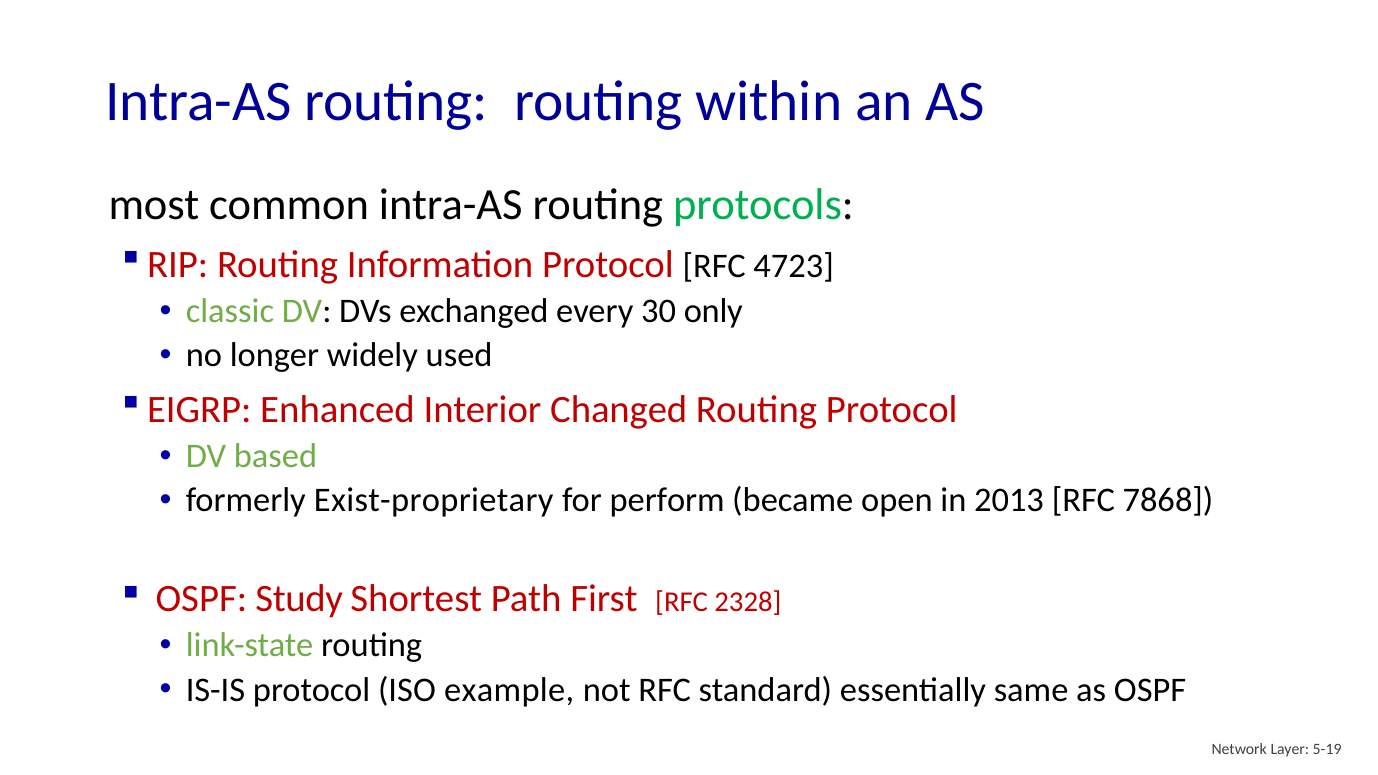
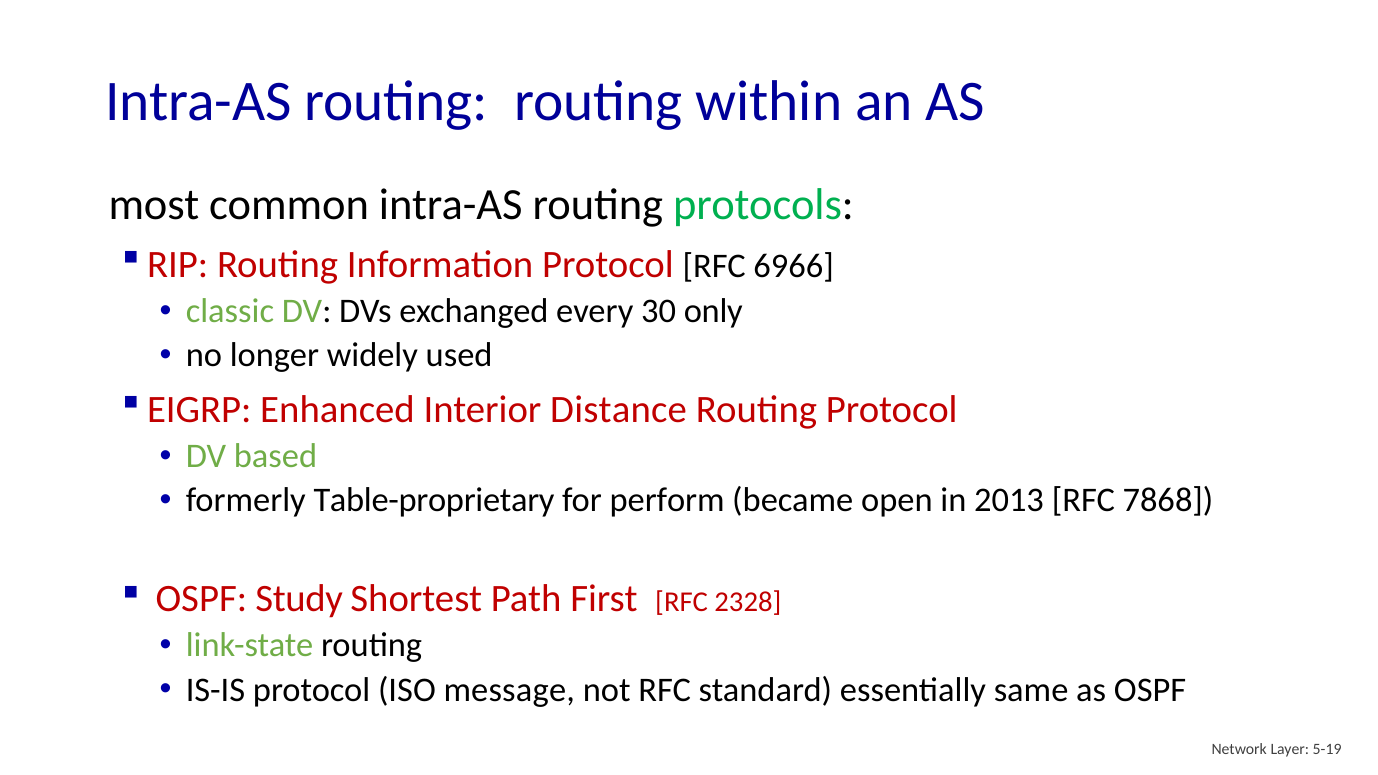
4723: 4723 -> 6966
Changed: Changed -> Distance
Exist-proprietary: Exist-proprietary -> Table-proprietary
example: example -> message
